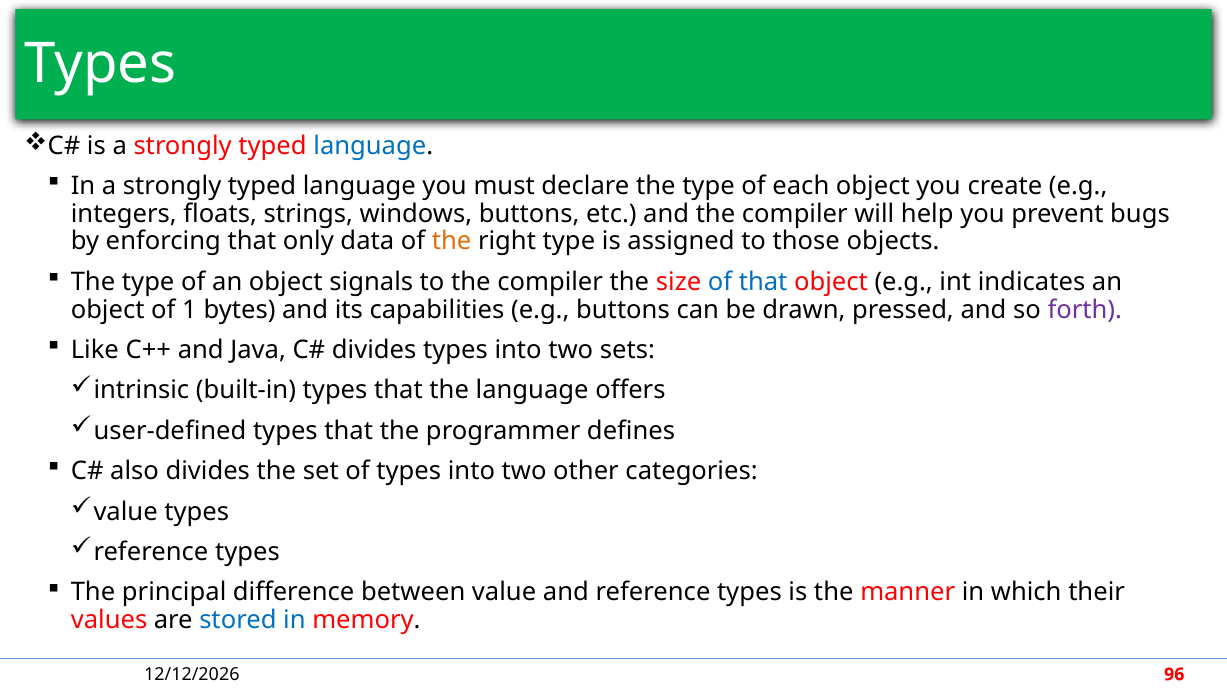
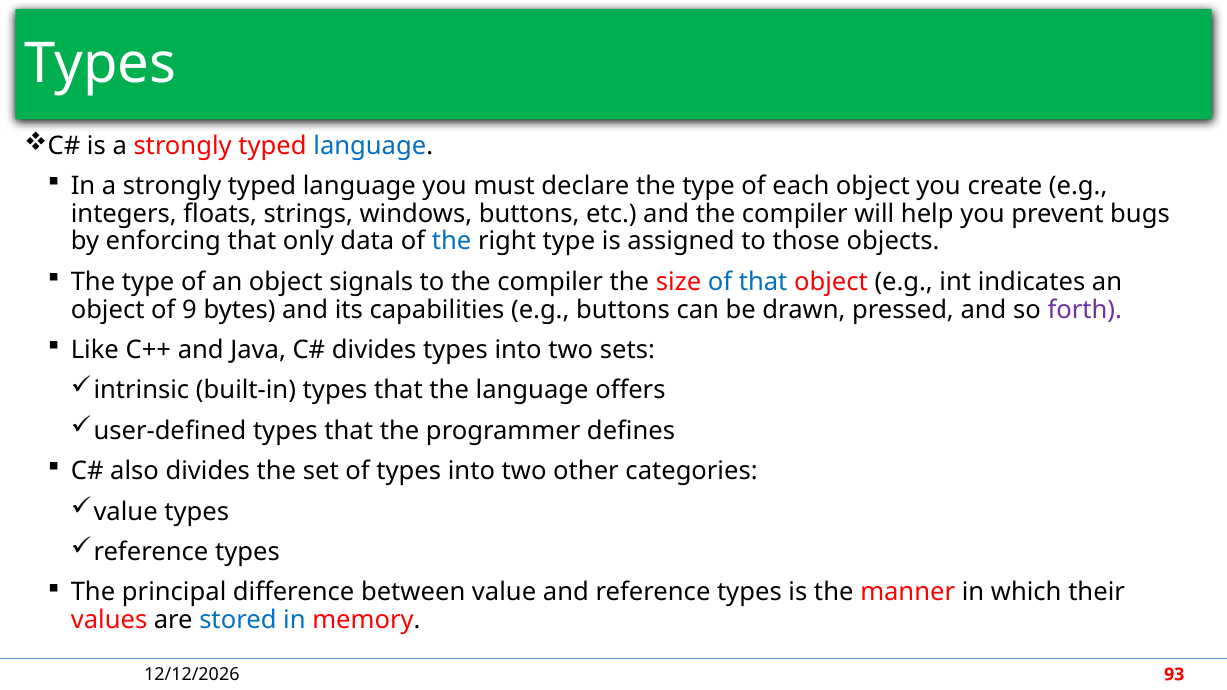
the at (452, 242) colour: orange -> blue
1: 1 -> 9
96: 96 -> 93
